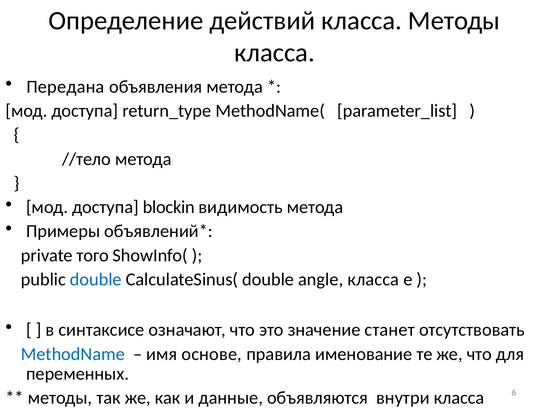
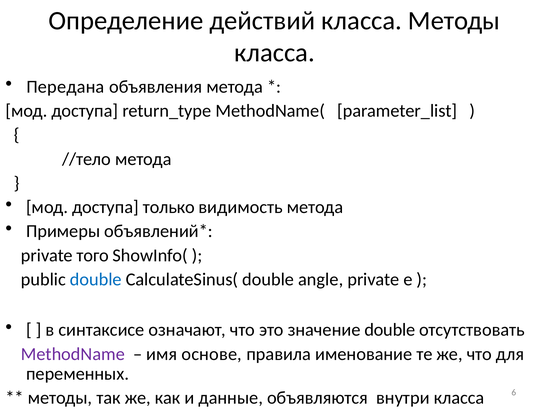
blockin: blockin -> только
angle класса: класса -> private
значение станет: станет -> double
MethodName colour: blue -> purple
